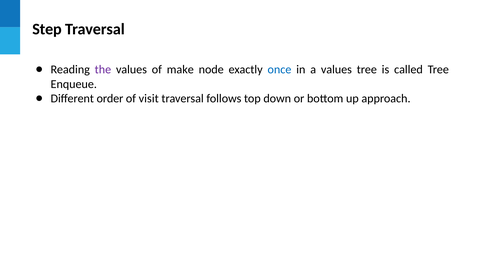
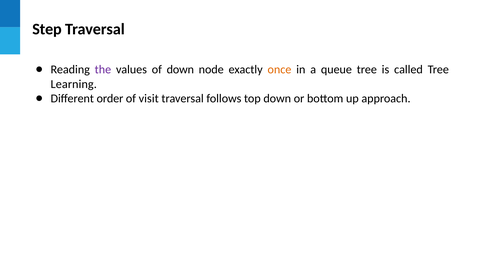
of make: make -> down
once colour: blue -> orange
a values: values -> queue
Enqueue: Enqueue -> Learning
